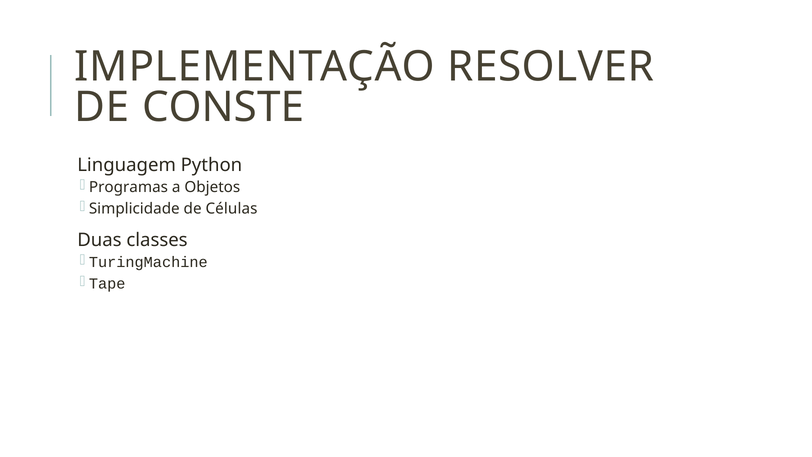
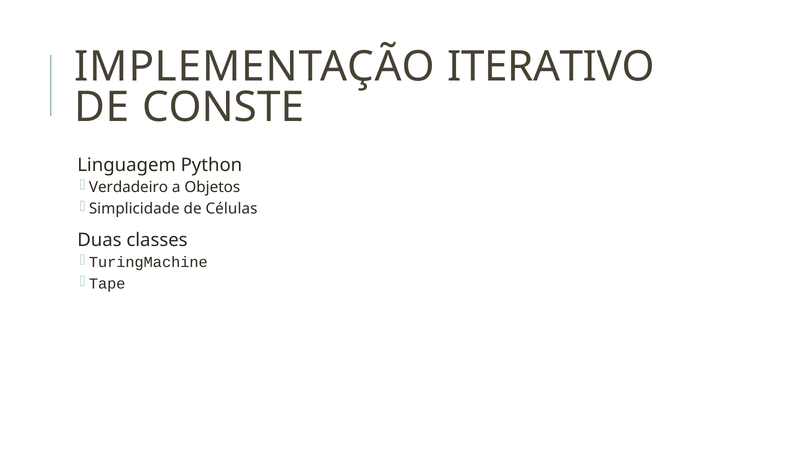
RESOLVER: RESOLVER -> ITERATIVO
Programas: Programas -> Verdadeiro
